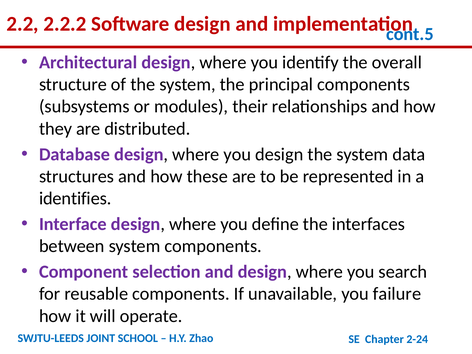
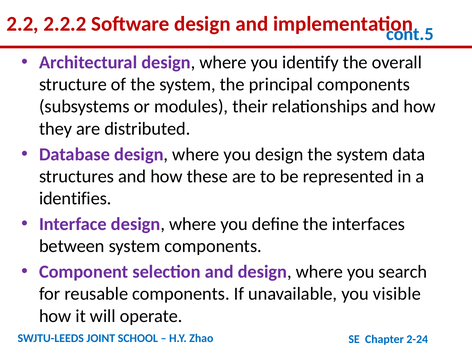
failure: failure -> visible
